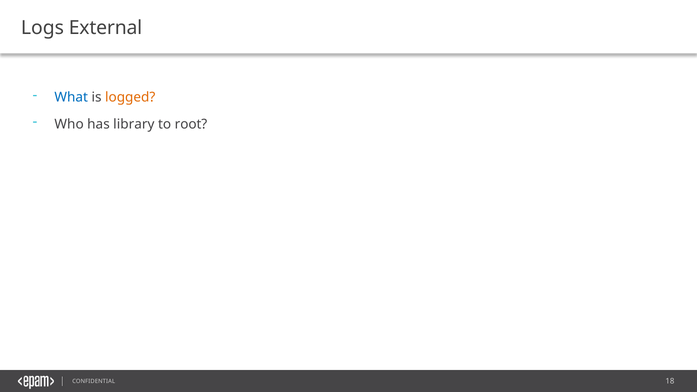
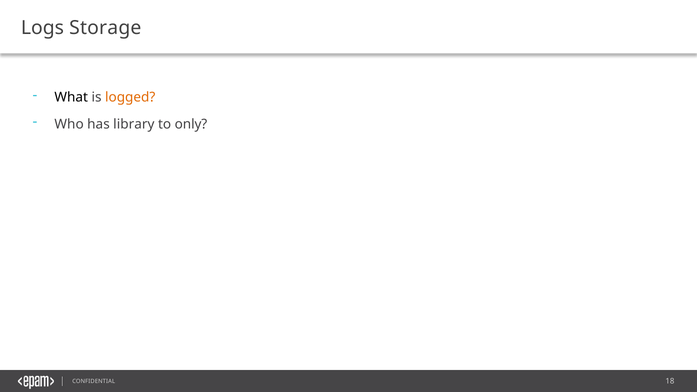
External: External -> Storage
What colour: blue -> black
root: root -> only
